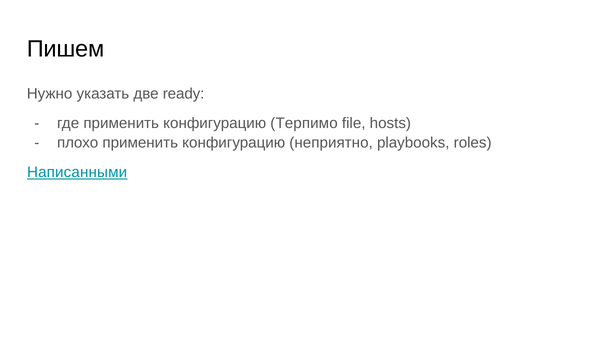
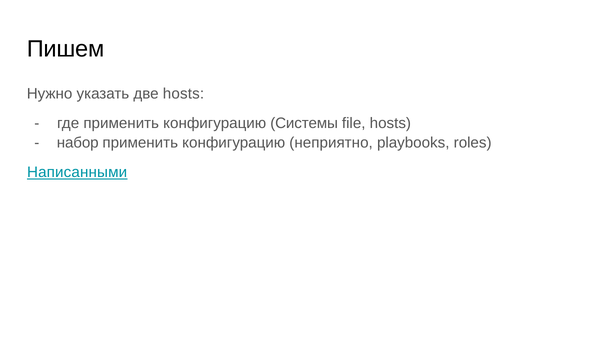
две ready: ready -> hosts
Терпимо: Терпимо -> Системы
плохо: плохо -> набор
